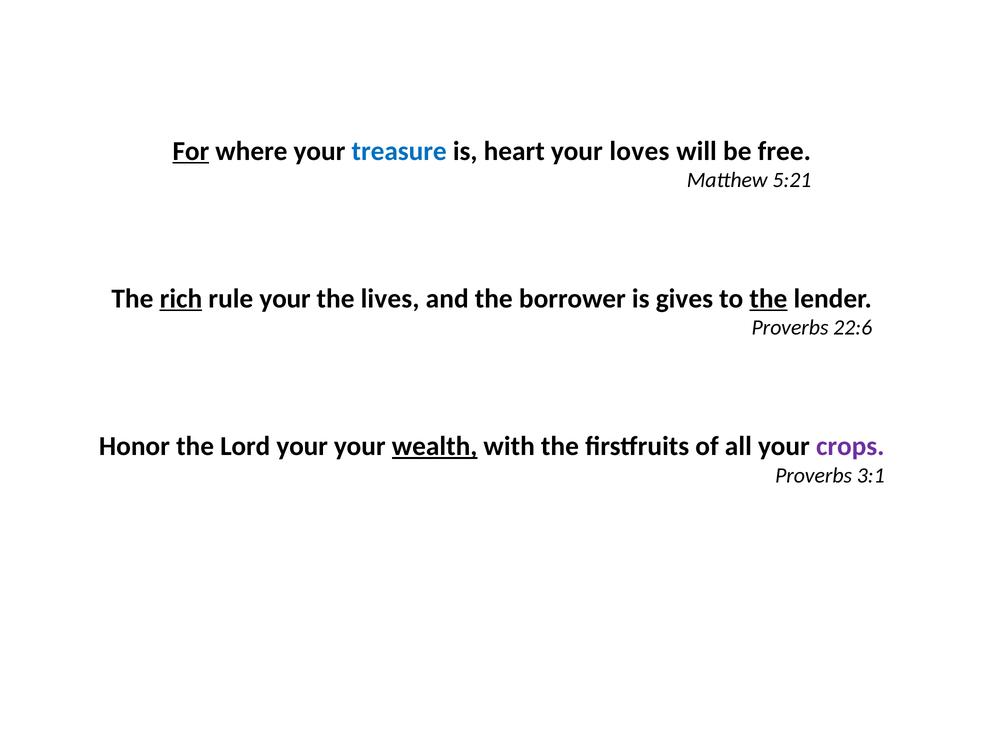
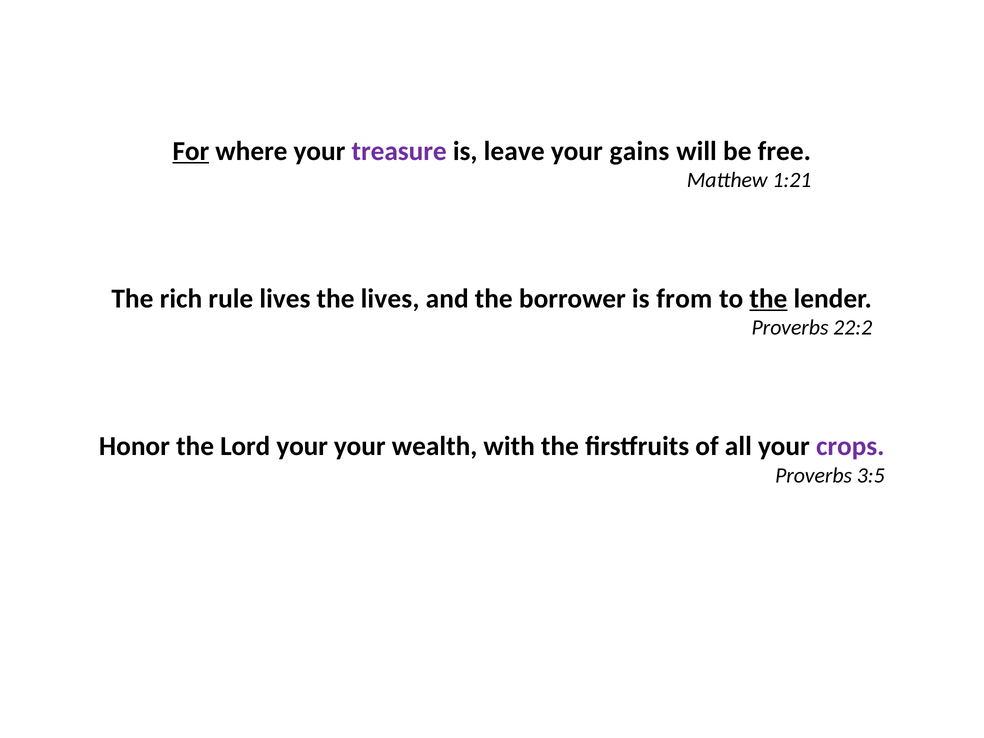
treasure colour: blue -> purple
heart: heart -> leave
loves: loves -> gains
5:21: 5:21 -> 1:21
rich underline: present -> none
rule your: your -> lives
gives: gives -> from
22:6: 22:6 -> 22:2
wealth underline: present -> none
3:1: 3:1 -> 3:5
